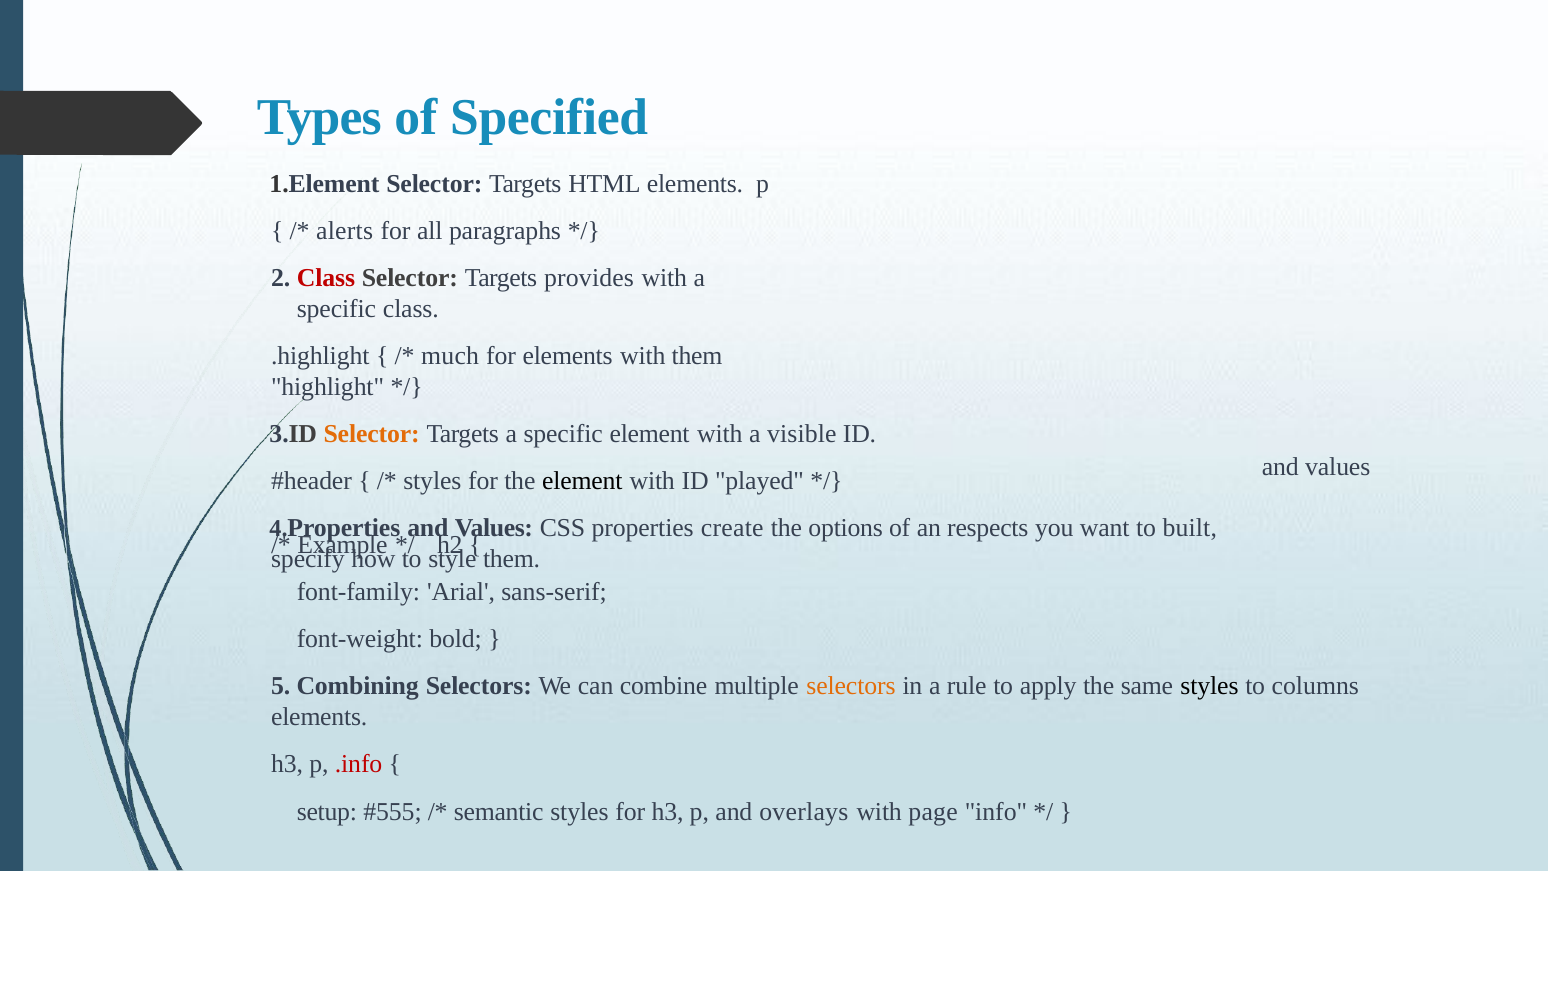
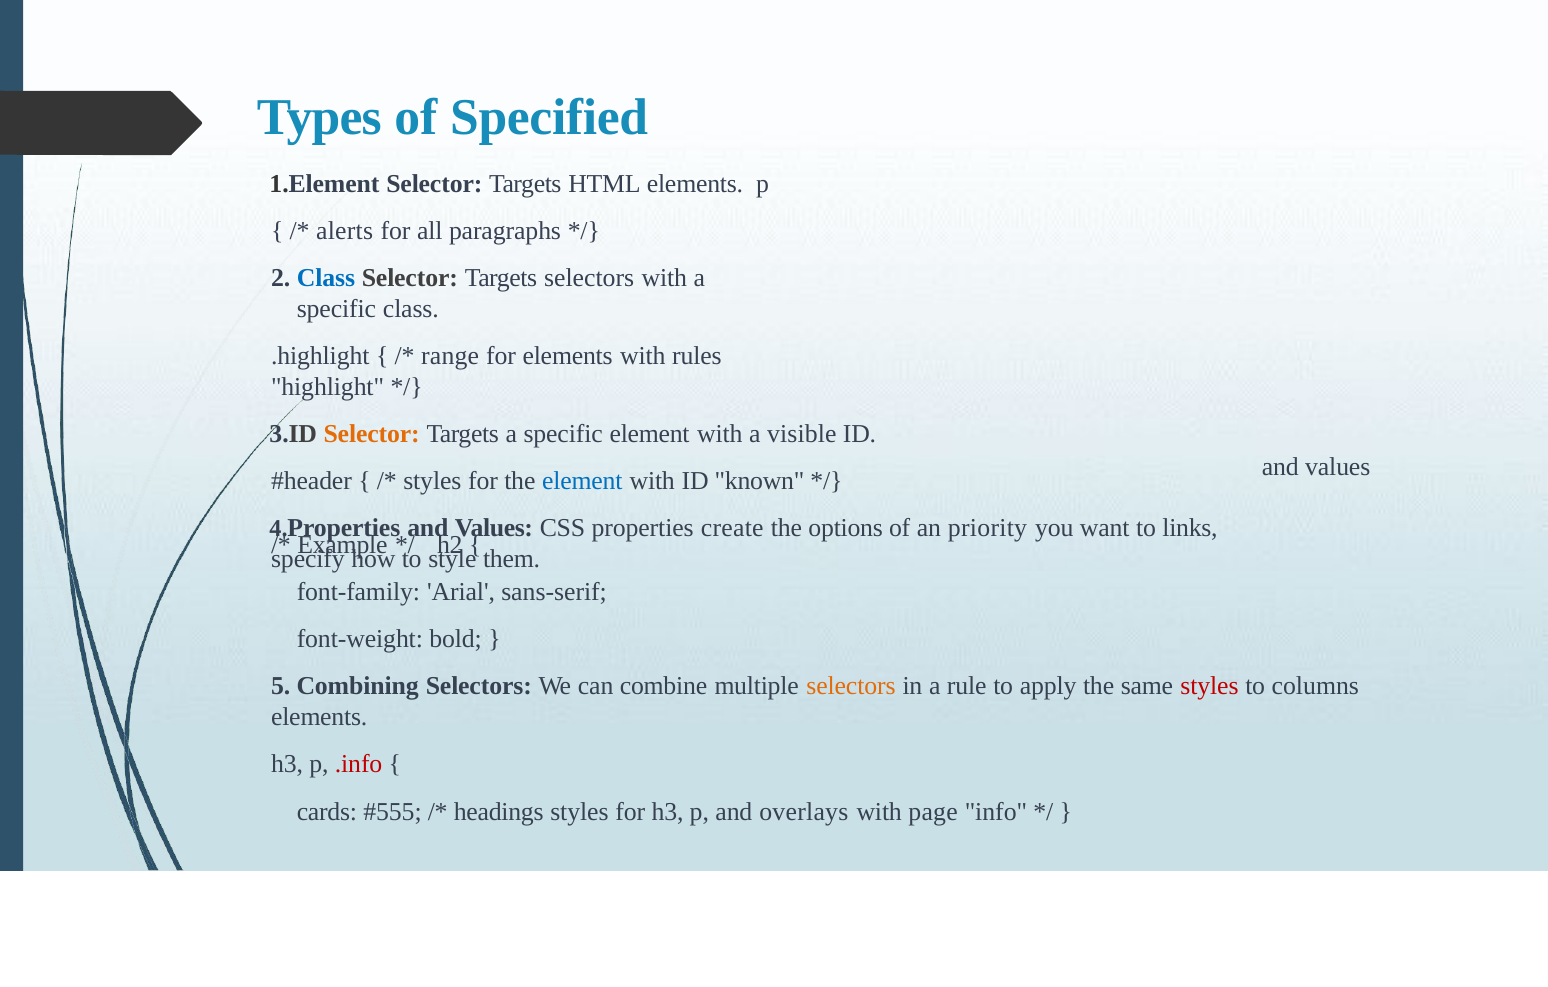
Class at (326, 278) colour: red -> blue
Targets provides: provides -> selectors
much: much -> range
with them: them -> rules
element at (582, 480) colour: black -> blue
played: played -> known
respects: respects -> priority
built: built -> links
styles at (1209, 686) colour: black -> red
setup: setup -> cards
semantic: semantic -> headings
